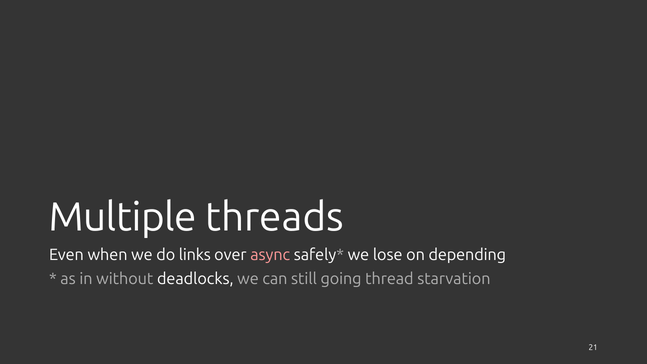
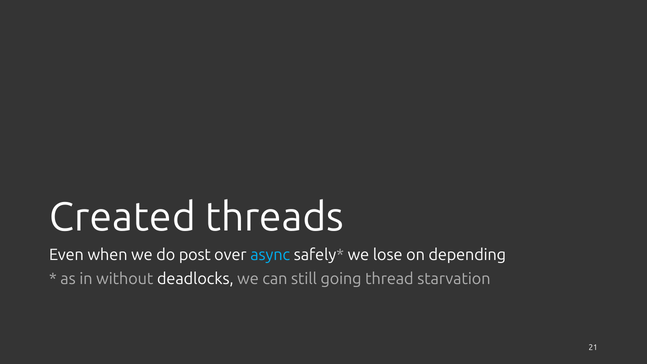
Multiple: Multiple -> Created
links: links -> post
async colour: pink -> light blue
